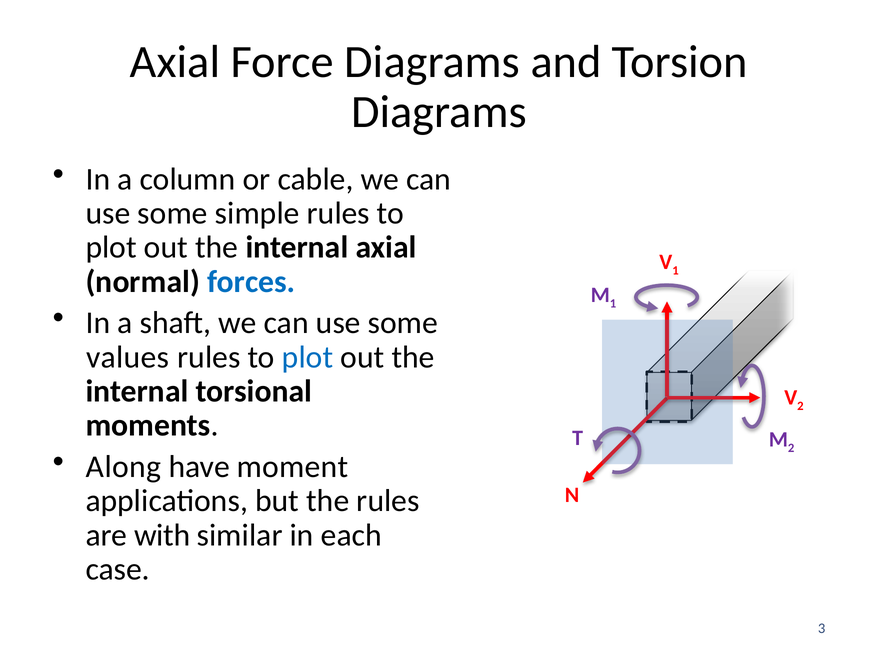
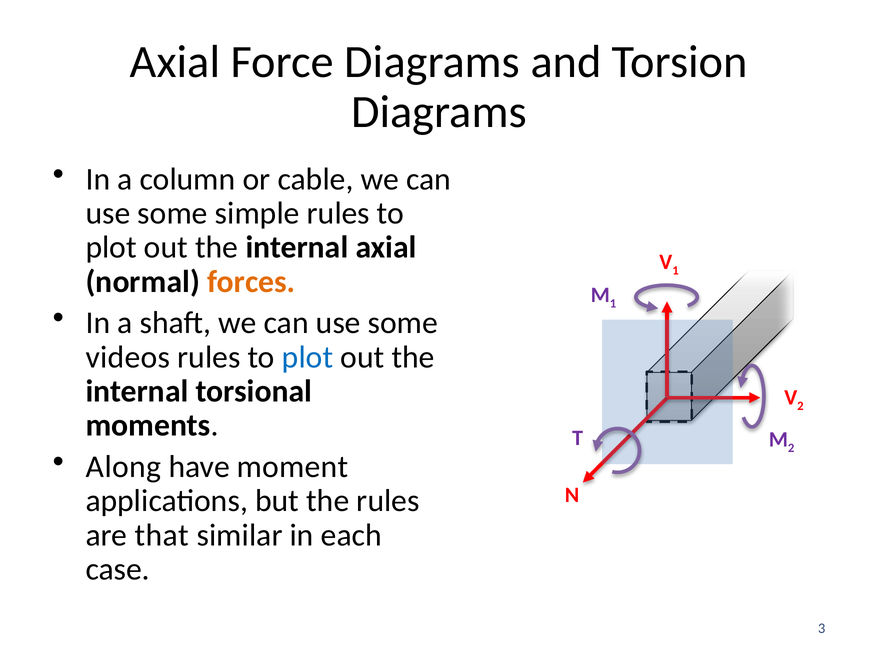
forces colour: blue -> orange
values: values -> videos
with: with -> that
